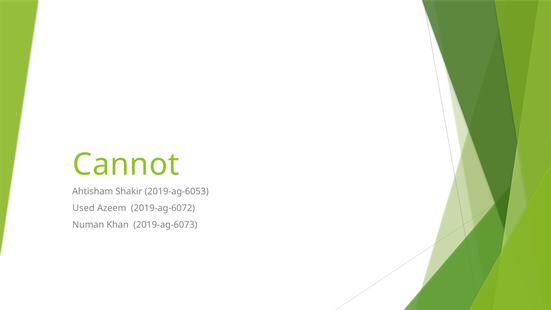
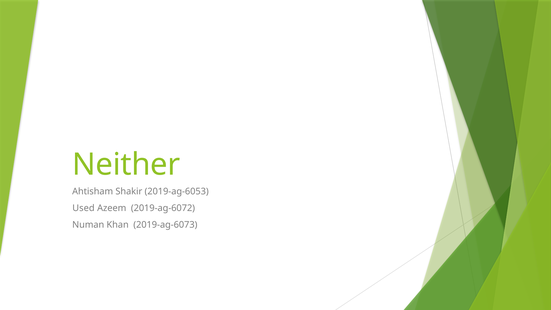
Cannot: Cannot -> Neither
